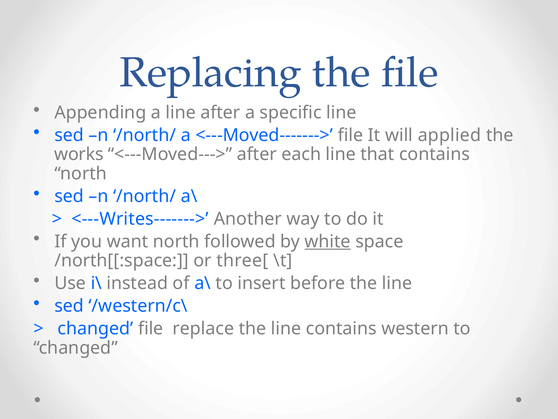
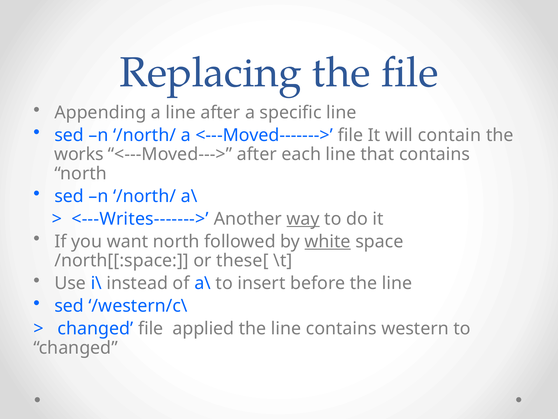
applied: applied -> contain
way underline: none -> present
three[: three[ -> these[
replace: replace -> applied
